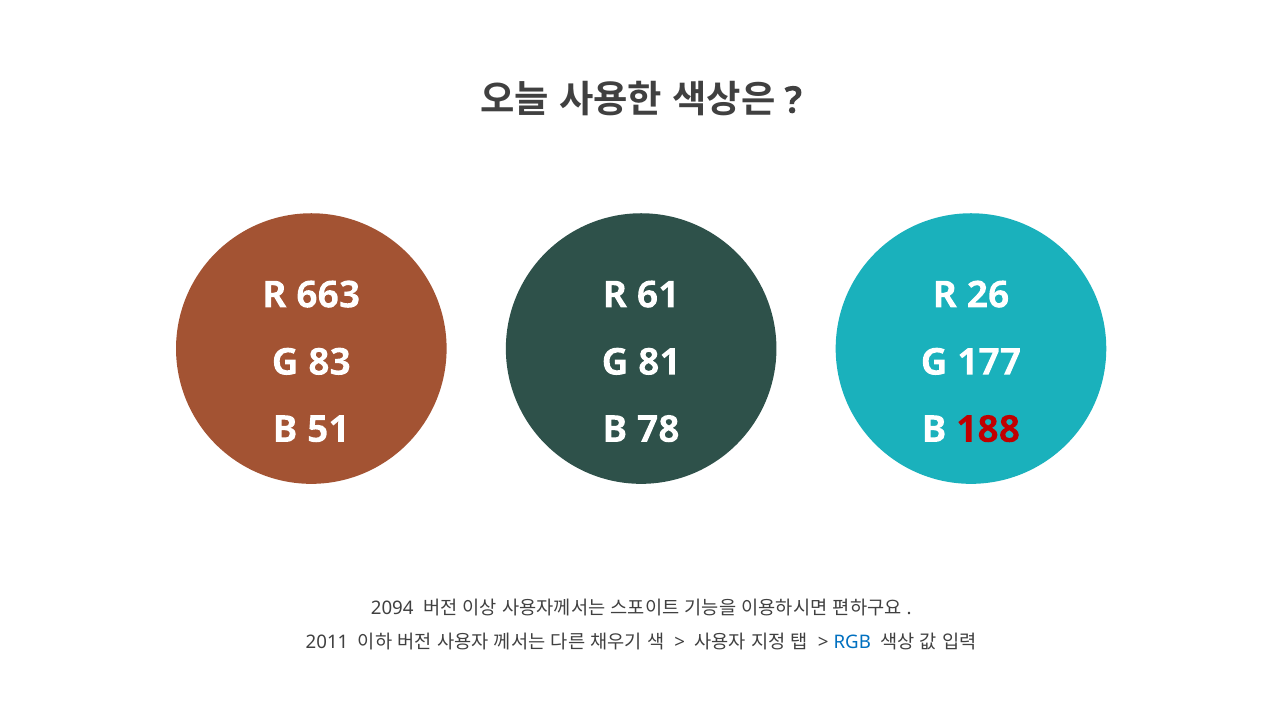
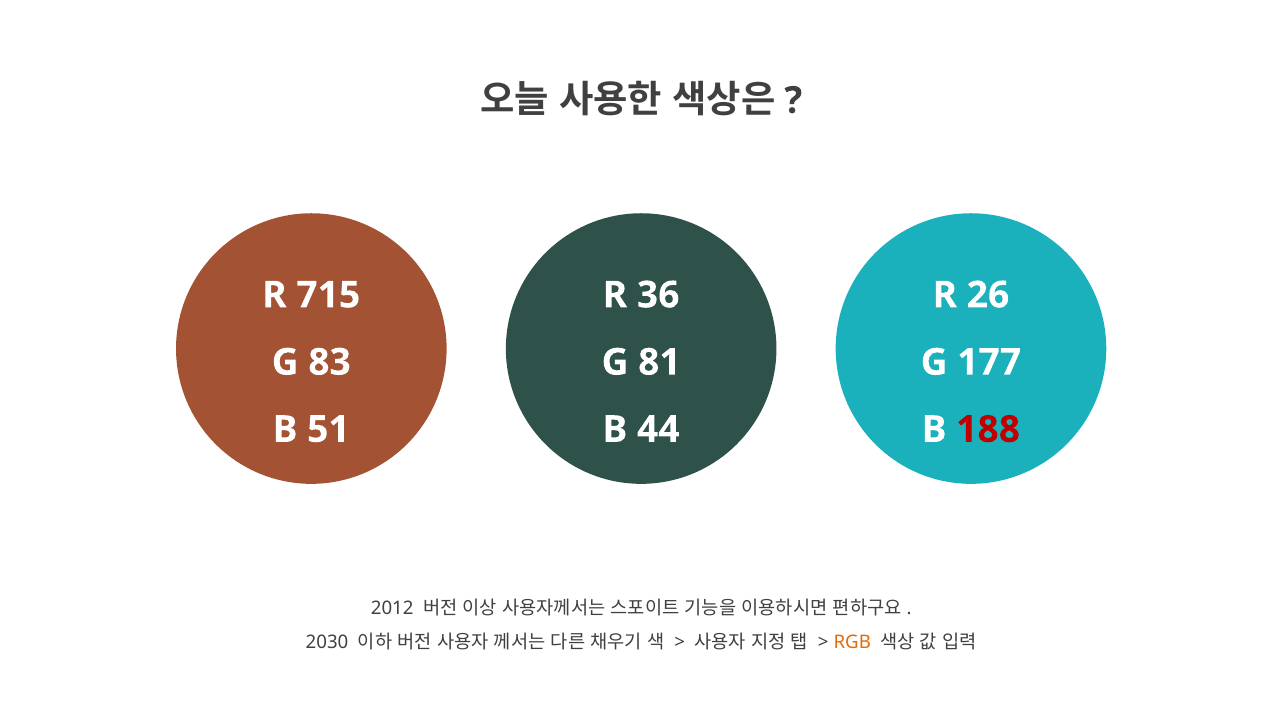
663: 663 -> 715
61: 61 -> 36
78: 78 -> 44
2094: 2094 -> 2012
2011: 2011 -> 2030
RGB colour: blue -> orange
